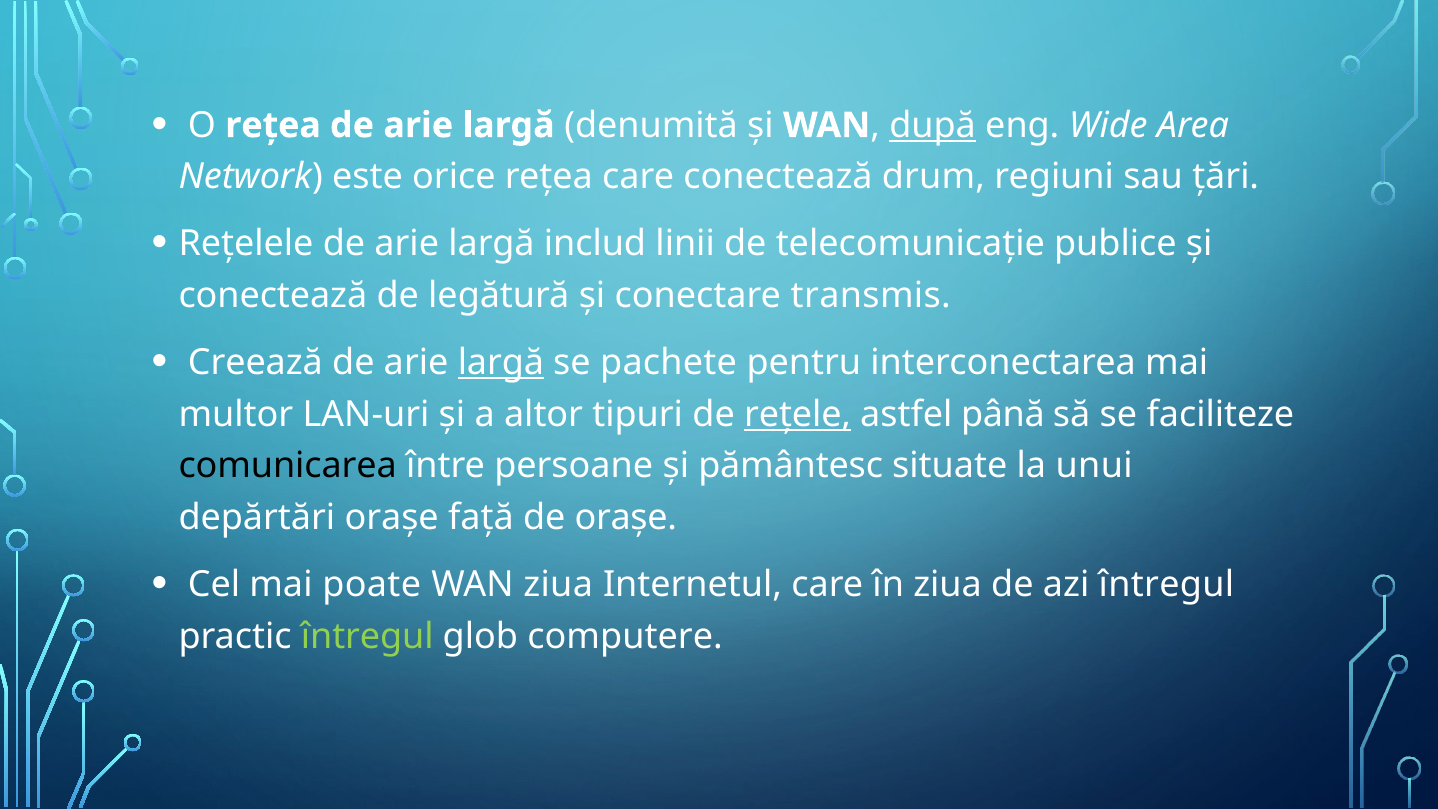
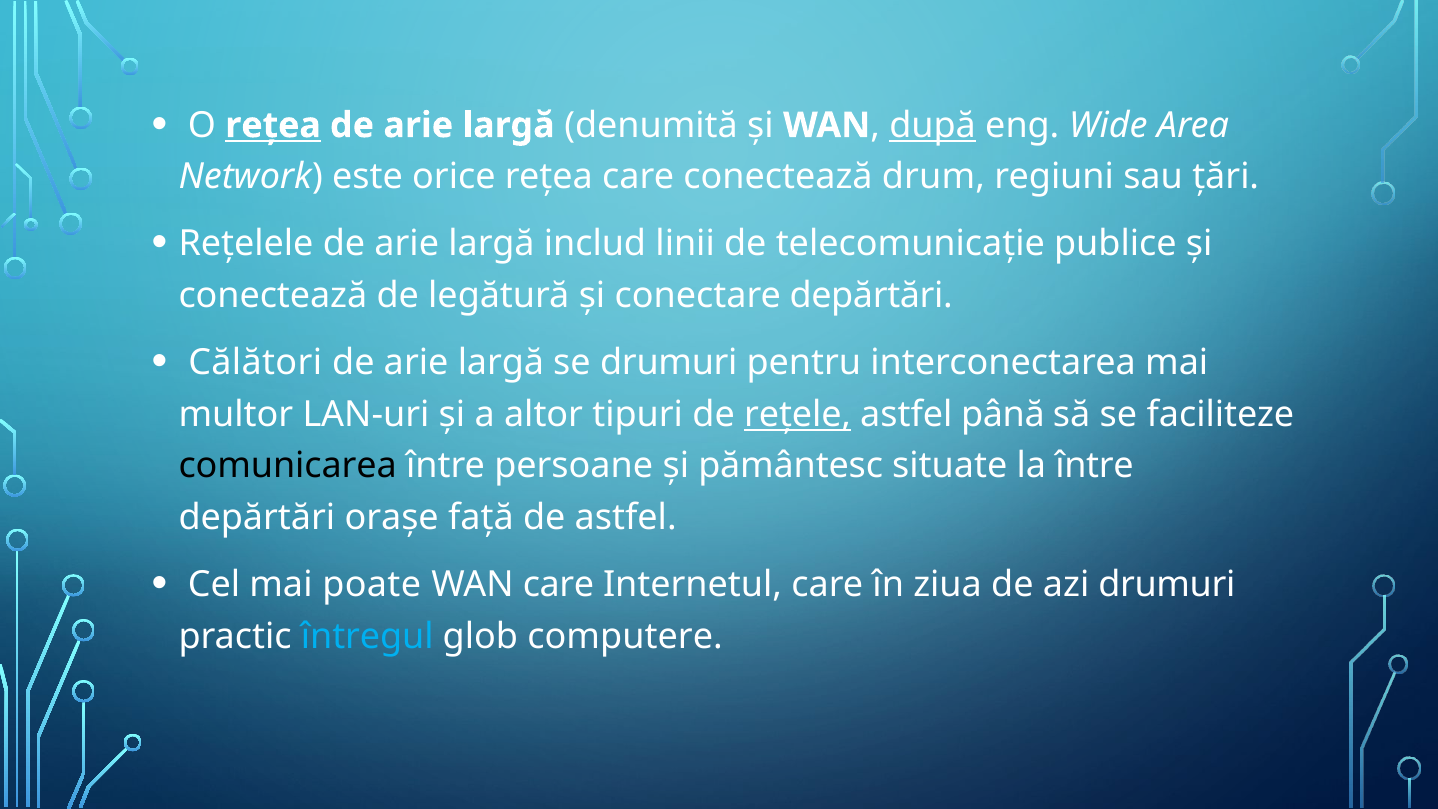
rețea at (273, 125) underline: none -> present
conectare transmis: transmis -> depărtări
Creează: Creează -> Călători
largă at (501, 362) underline: present -> none
se pachete: pachete -> drumuri
la unui: unui -> între
de orașe: orașe -> astfel
WAN ziua: ziua -> care
azi întregul: întregul -> drumuri
întregul at (367, 636) colour: light green -> light blue
